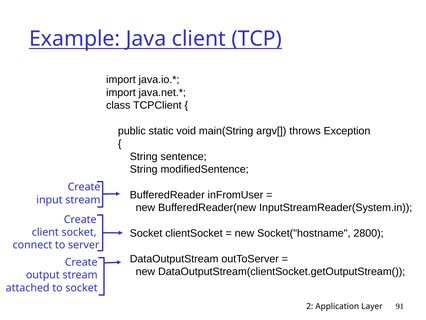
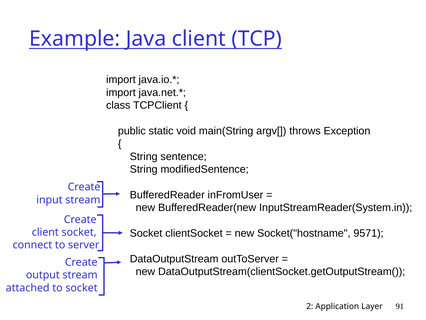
2800: 2800 -> 9571
